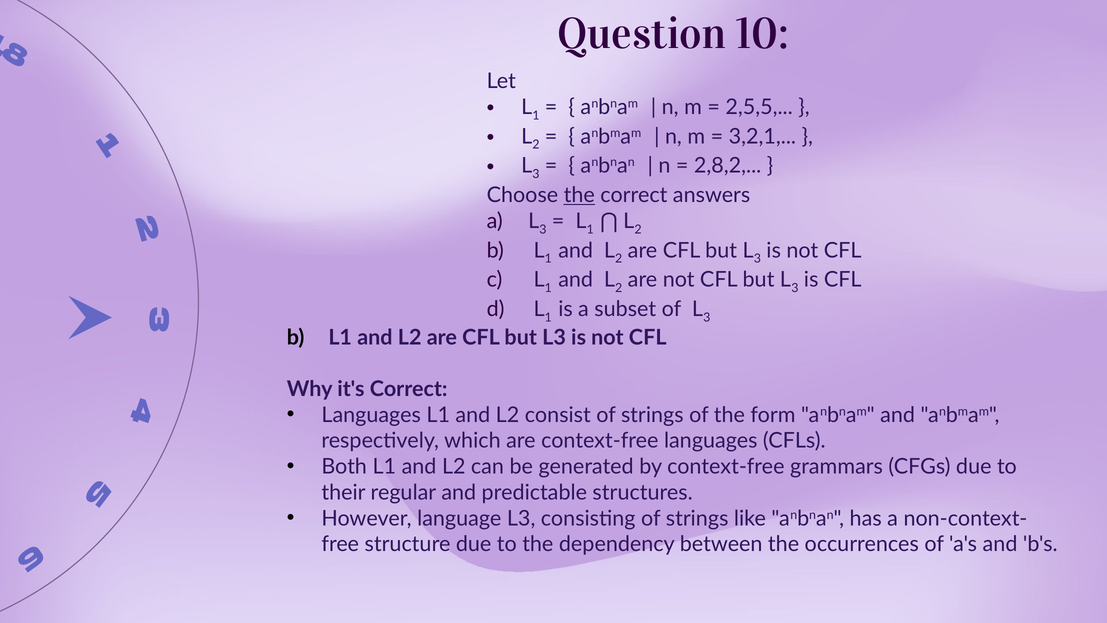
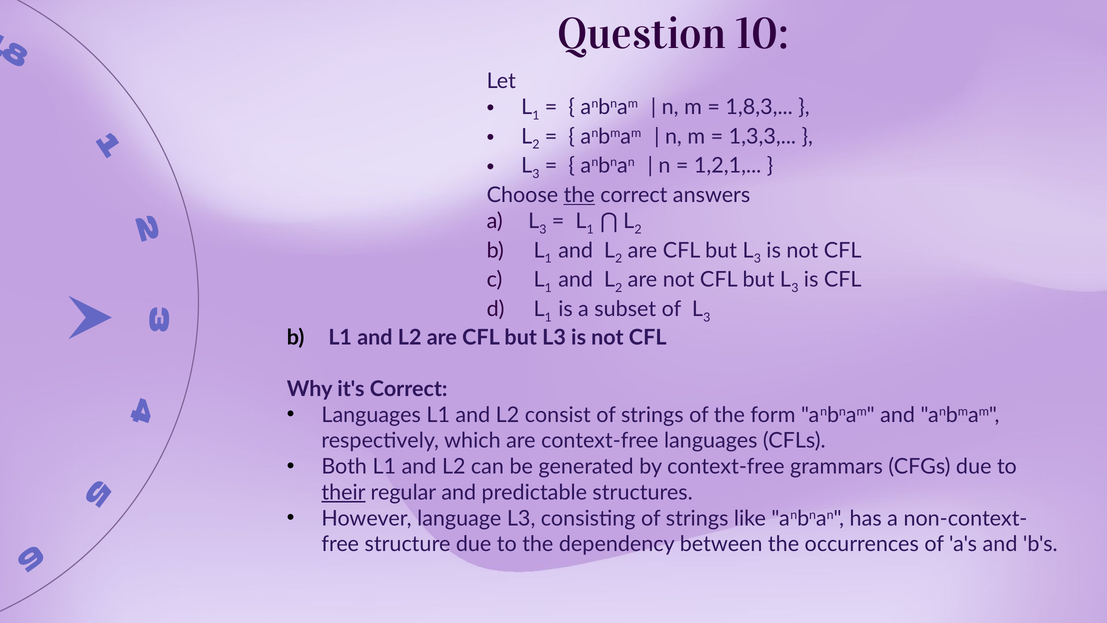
2,5,5: 2,5,5 -> 1,8,3
3,2,1: 3,2,1 -> 1,3,3
2,8,2: 2,8,2 -> 1,2,1
their underline: none -> present
